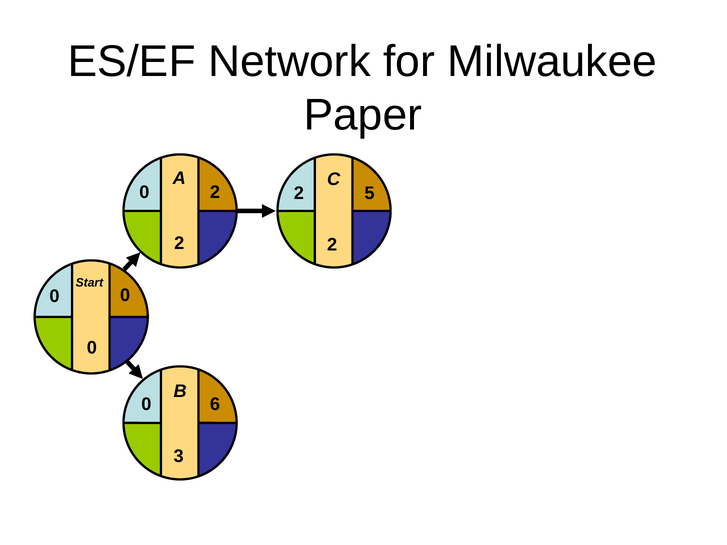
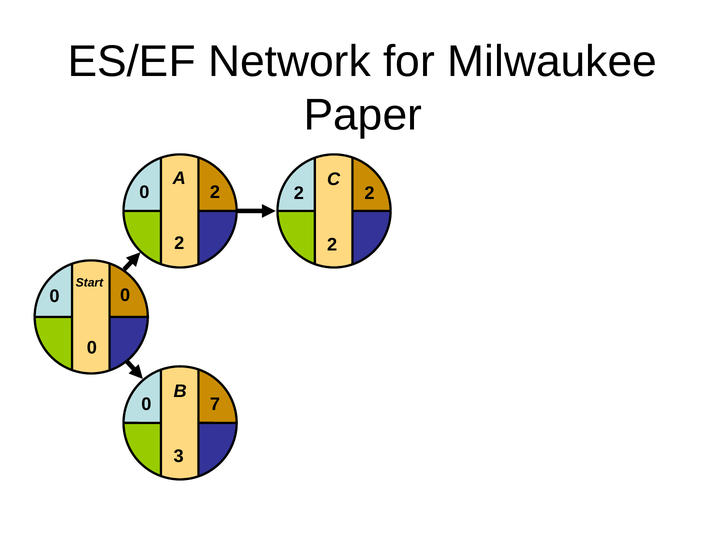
5 at (370, 193): 5 -> 2
6: 6 -> 7
